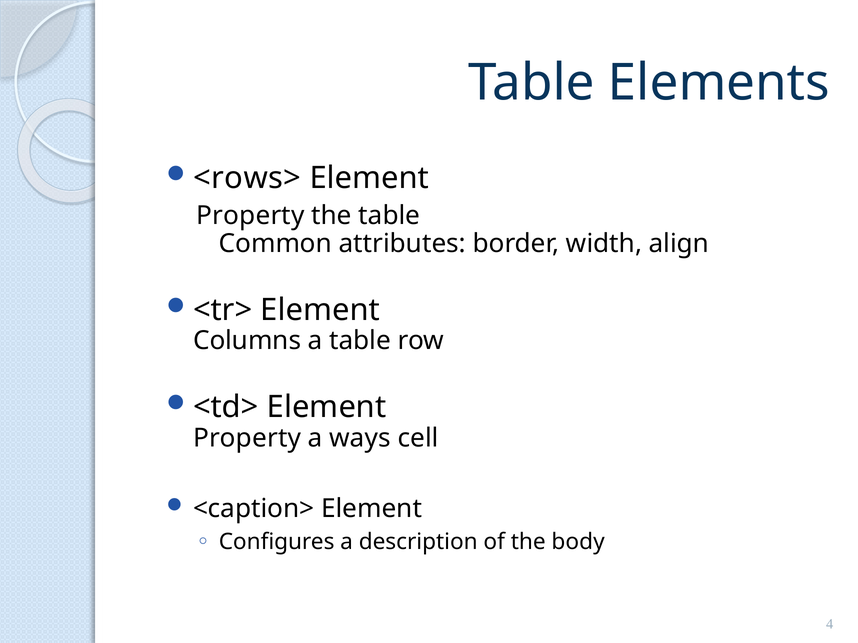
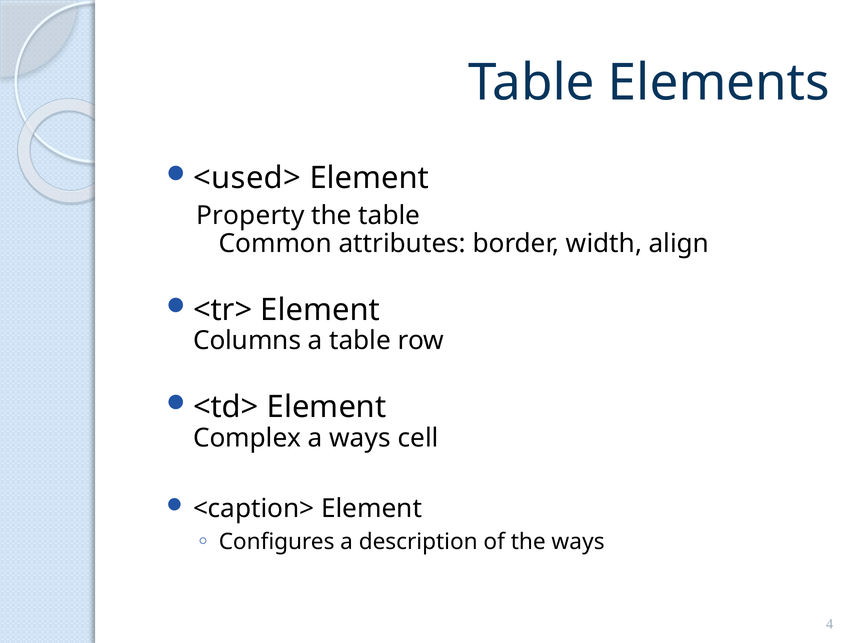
<rows>: <rows> -> <used>
Property at (247, 438): Property -> Complex
the body: body -> ways
